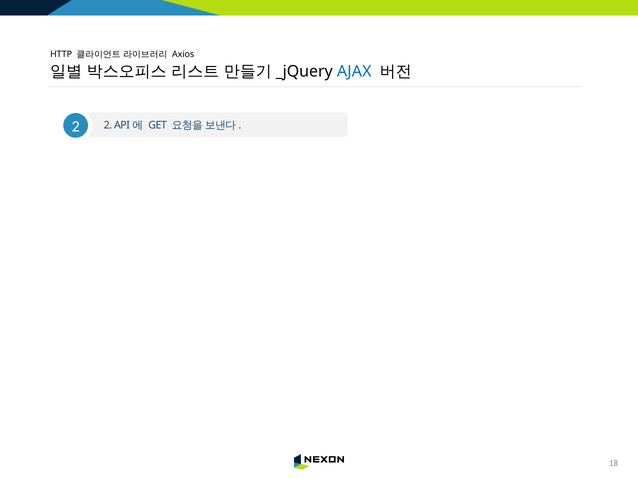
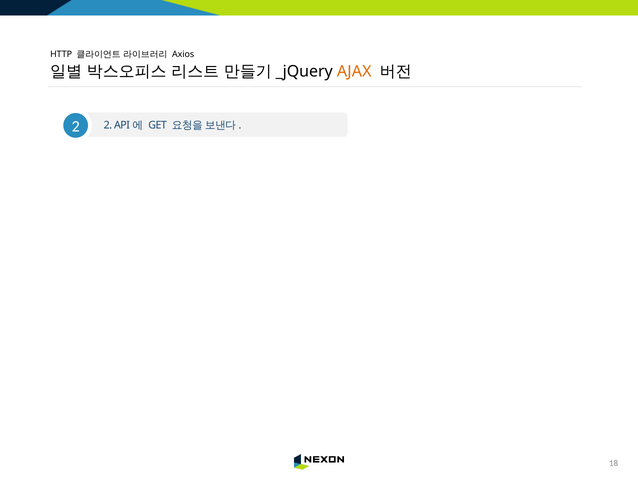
AJAX colour: blue -> orange
